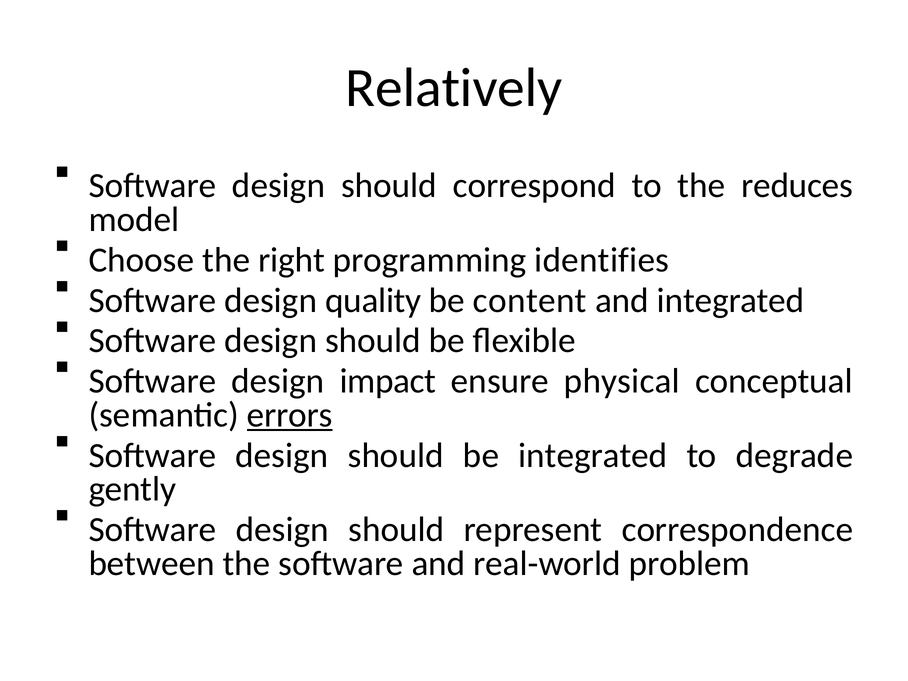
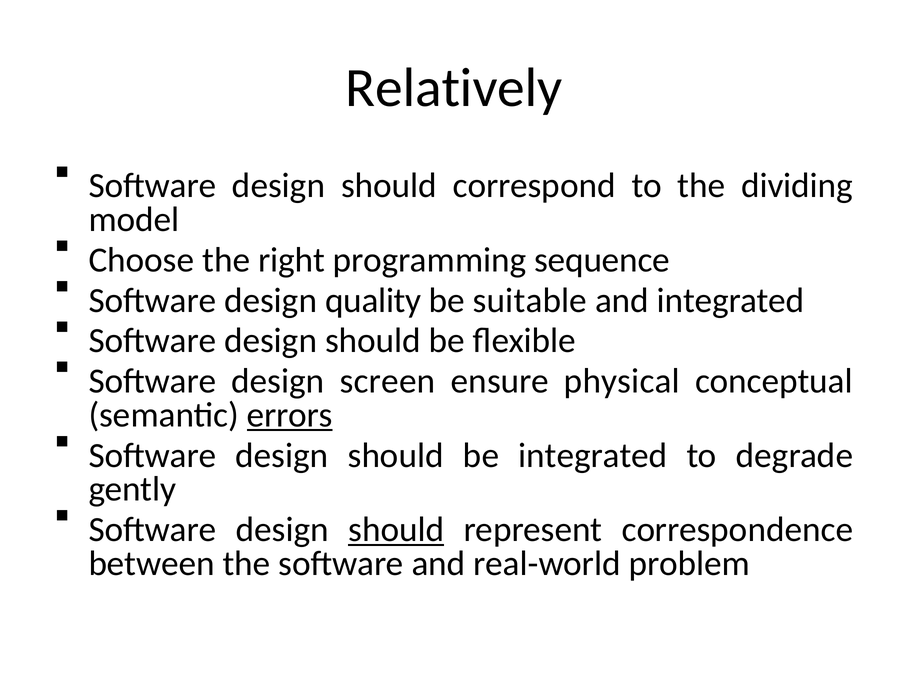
reduces: reduces -> dividing
identifies: identifies -> sequence
content: content -> suitable
impact: impact -> screen
should at (396, 530) underline: none -> present
